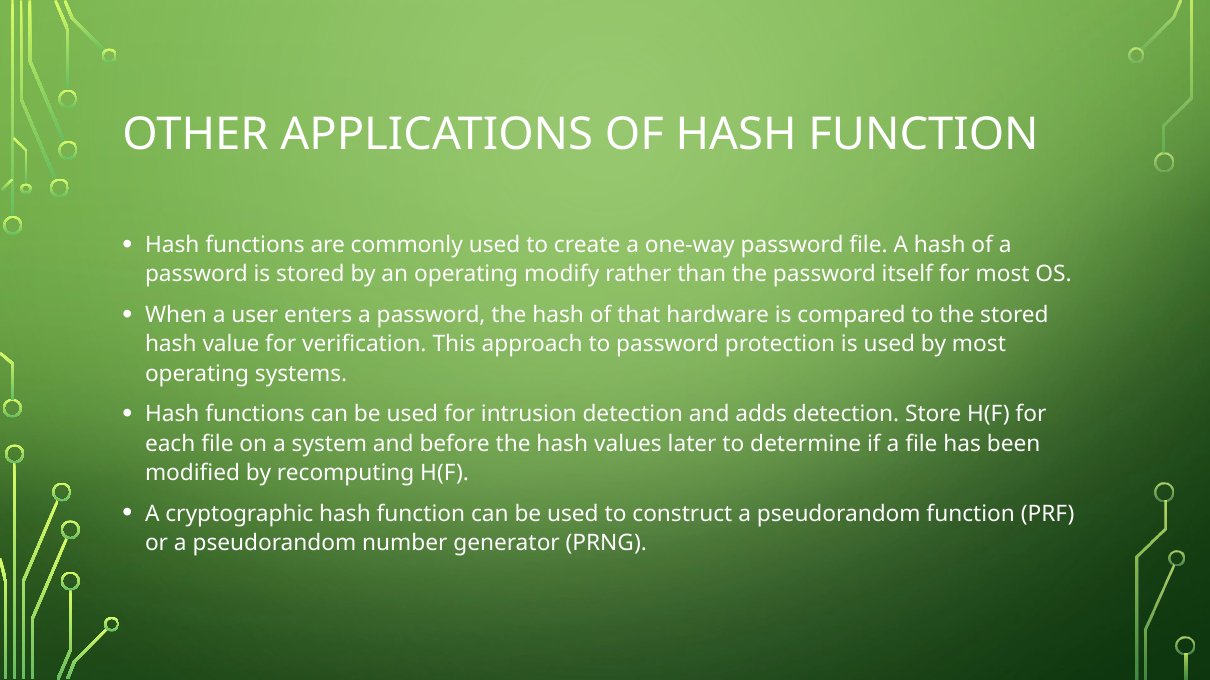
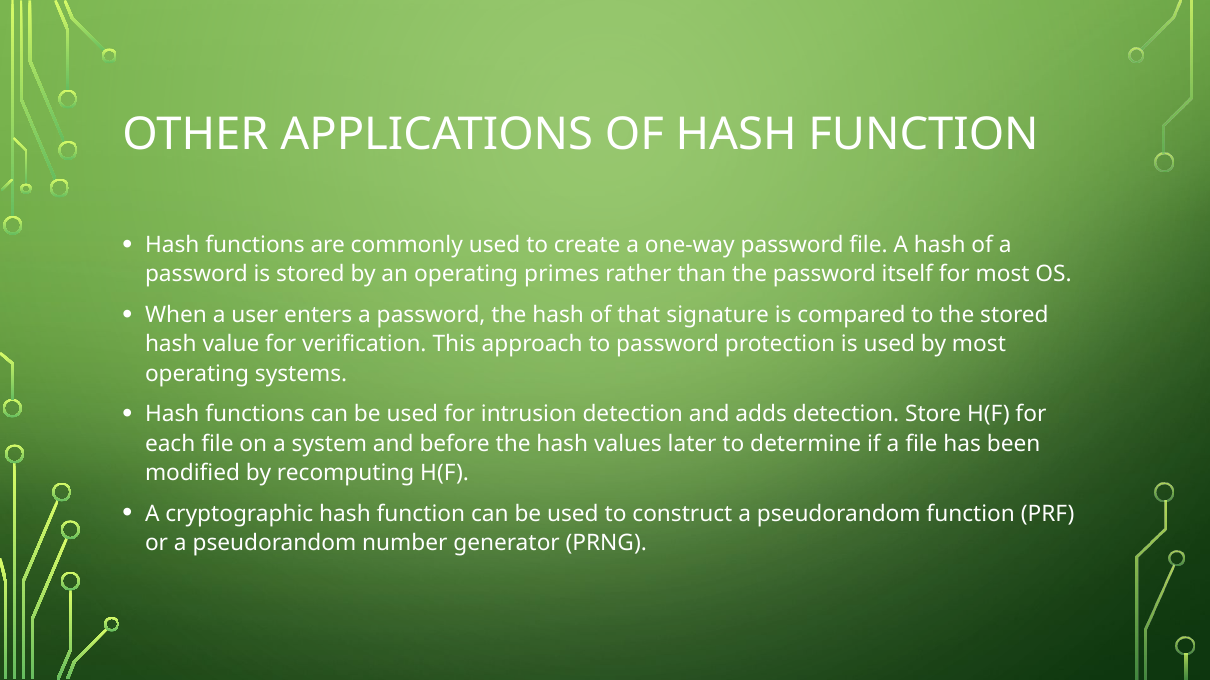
modify: modify -> primes
hardware: hardware -> signature
